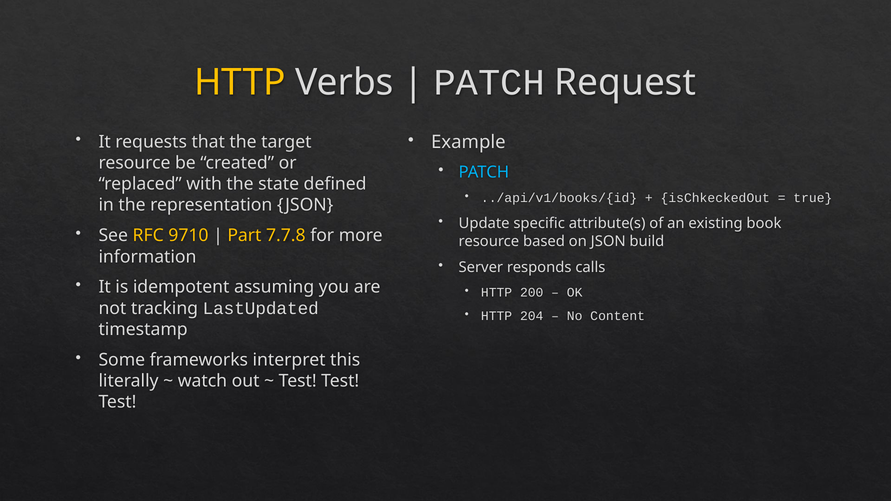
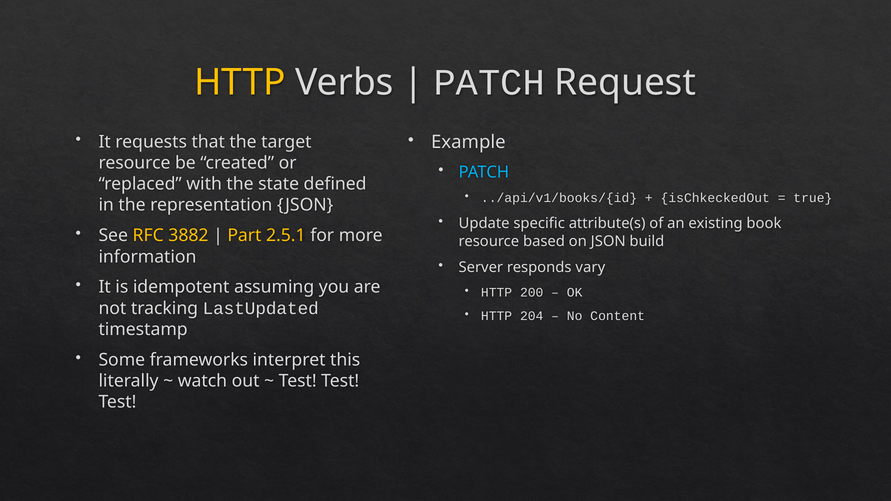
9710: 9710 -> 3882
7.7.8: 7.7.8 -> 2.5.1
calls: calls -> vary
